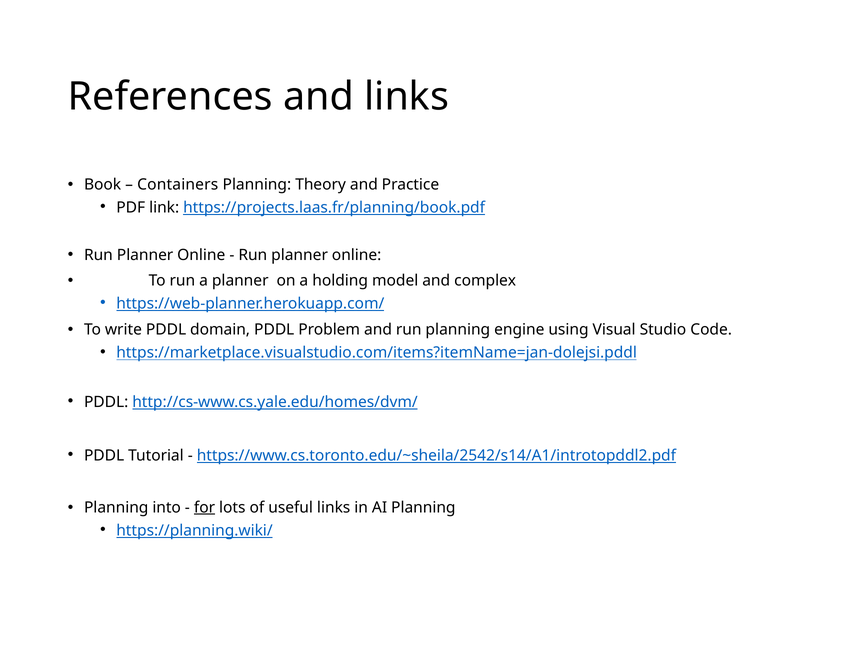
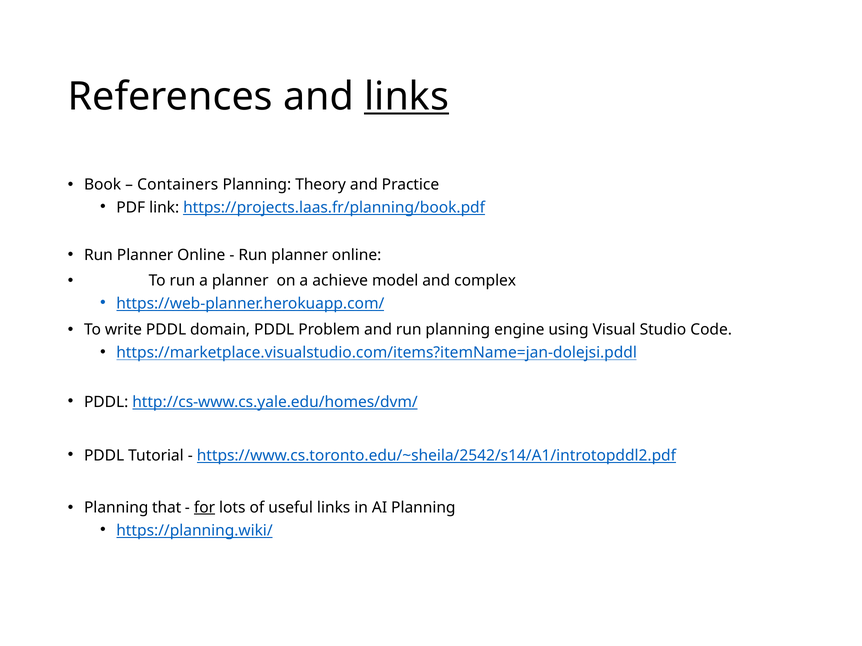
links at (407, 97) underline: none -> present
holding: holding -> achieve
into: into -> that
